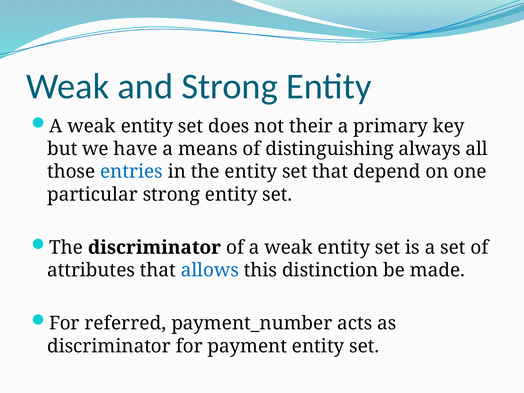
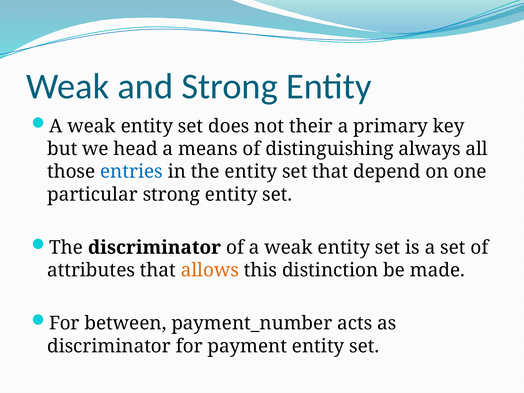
have: have -> head
allows colour: blue -> orange
referred: referred -> between
